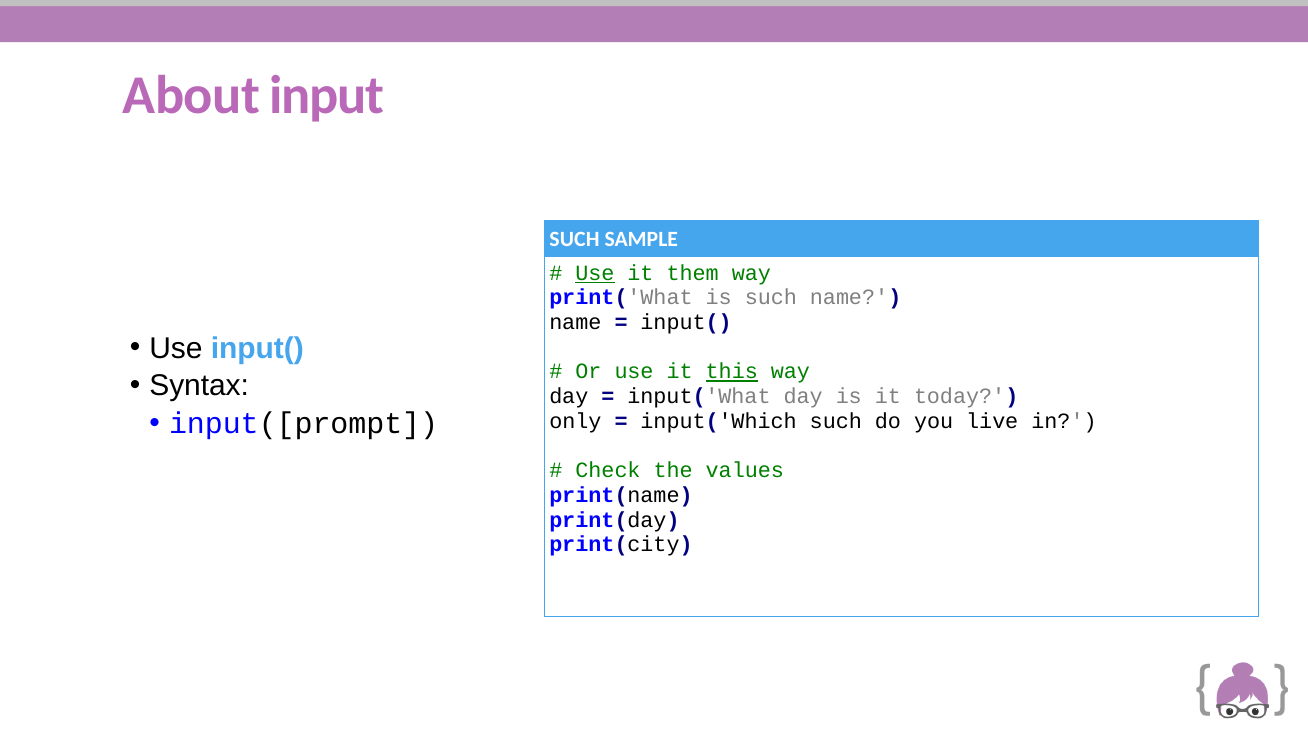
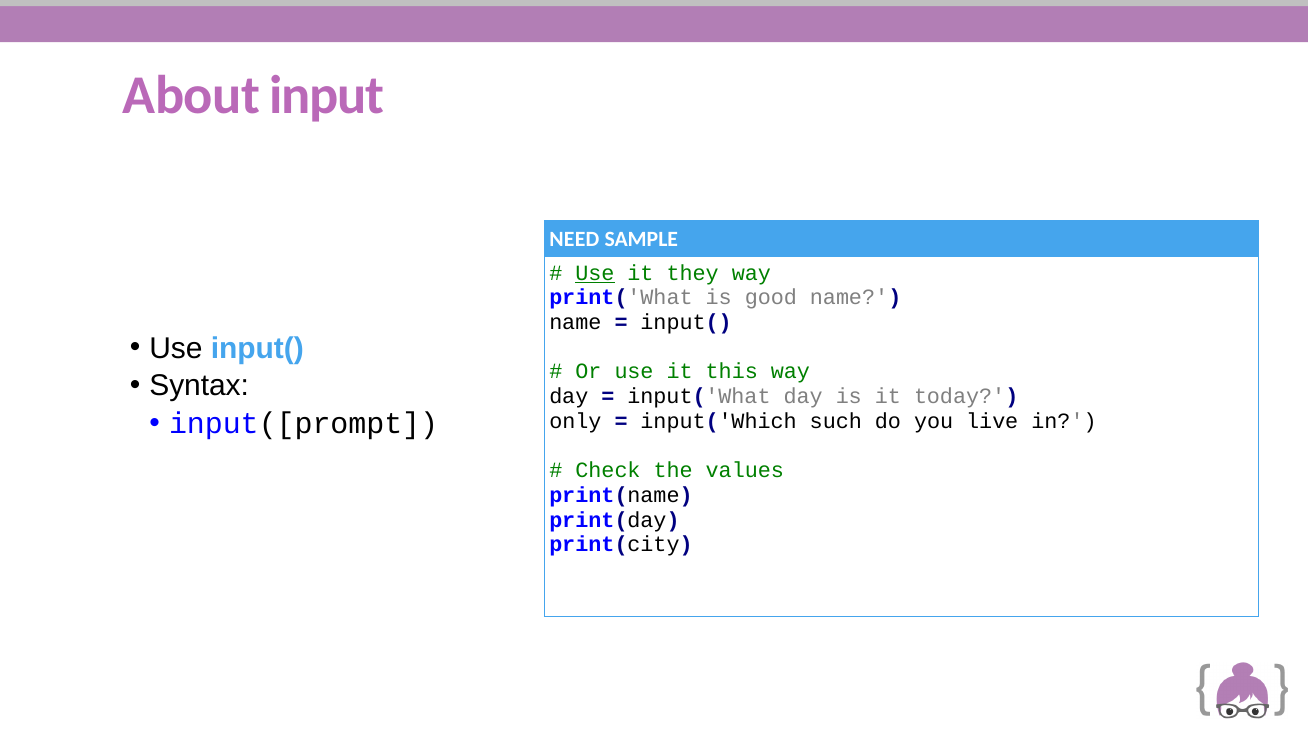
SUCH at (574, 239): SUCH -> NEED
them: them -> they
is such: such -> good
this underline: present -> none
